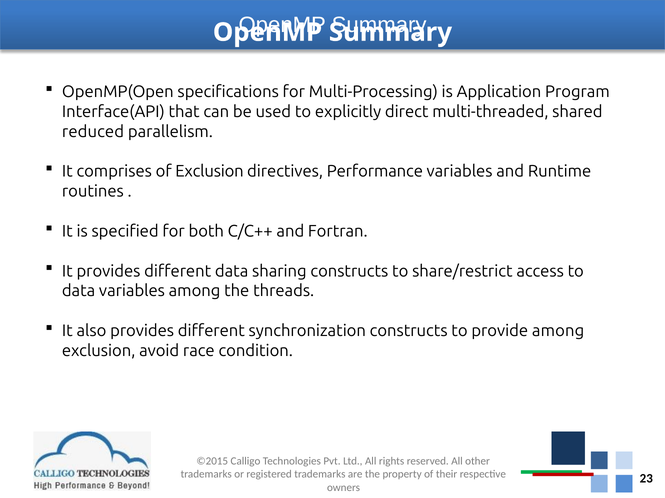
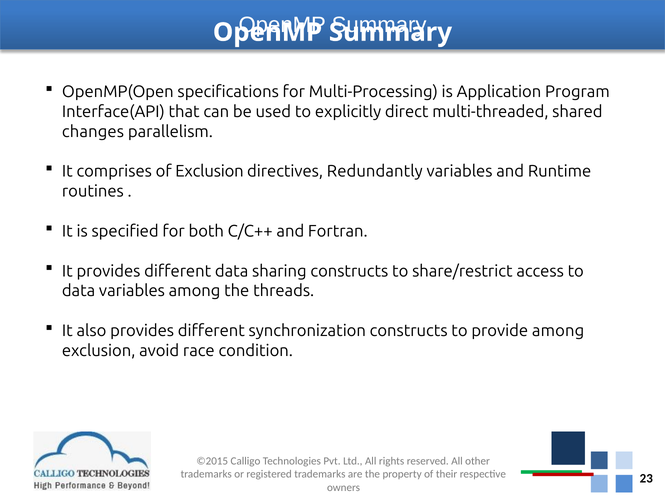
reduced: reduced -> changes
Performance: Performance -> Redundantly
